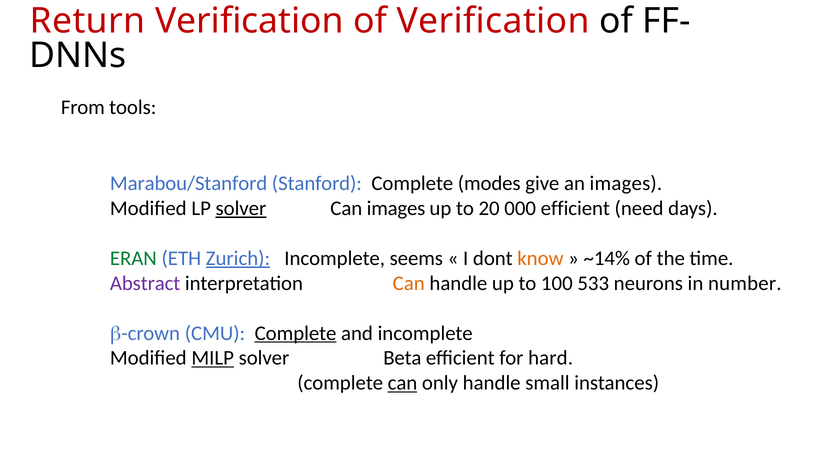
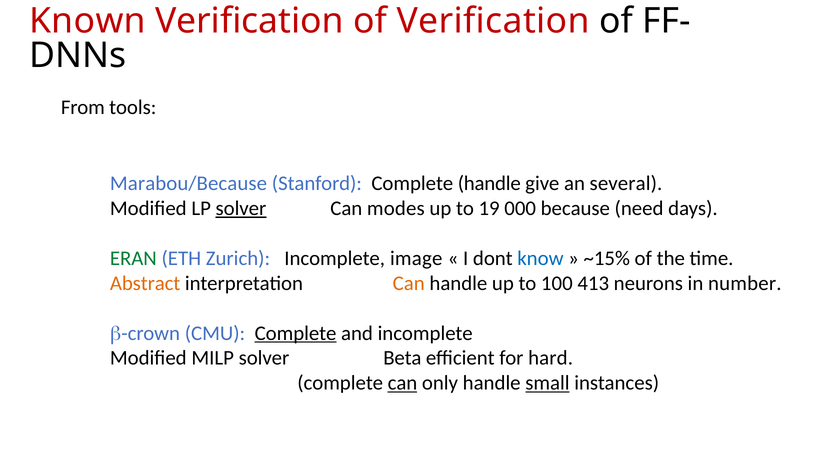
Return: Return -> Known
Marabou/Stanford: Marabou/Stanford -> Marabou/Because
Complete modes: modes -> handle
an images: images -> several
Can images: images -> modes
20: 20 -> 19
000 efficient: efficient -> because
Zurich underline: present -> none
seems: seems -> image
know colour: orange -> blue
~14%: ~14% -> ~15%
Abstract colour: purple -> orange
533: 533 -> 413
MILP underline: present -> none
small underline: none -> present
